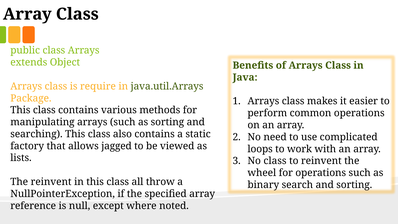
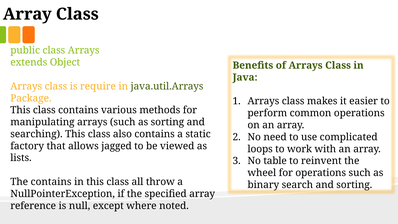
No class: class -> table
The reinvent: reinvent -> contains
